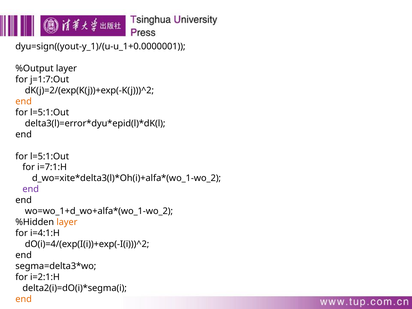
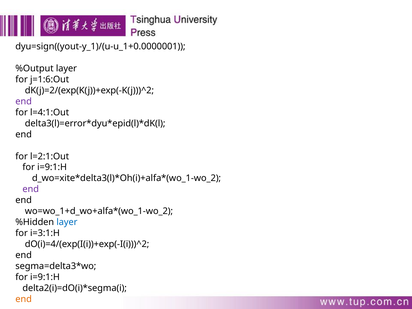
j=1:7:Out: j=1:7:Out -> j=1:6:Out
end at (24, 101) colour: orange -> purple
l=5:1:Out at (50, 112): l=5:1:Out -> l=4:1:Out
l=5:1:Out at (50, 156): l=5:1:Out -> l=2:1:Out
i=7:1:H at (52, 167): i=7:1:H -> i=9:1:H
layer at (67, 222) colour: orange -> blue
i=4:1:H: i=4:1:H -> i=3:1:H
i=2:1:H at (45, 277): i=2:1:H -> i=9:1:H
